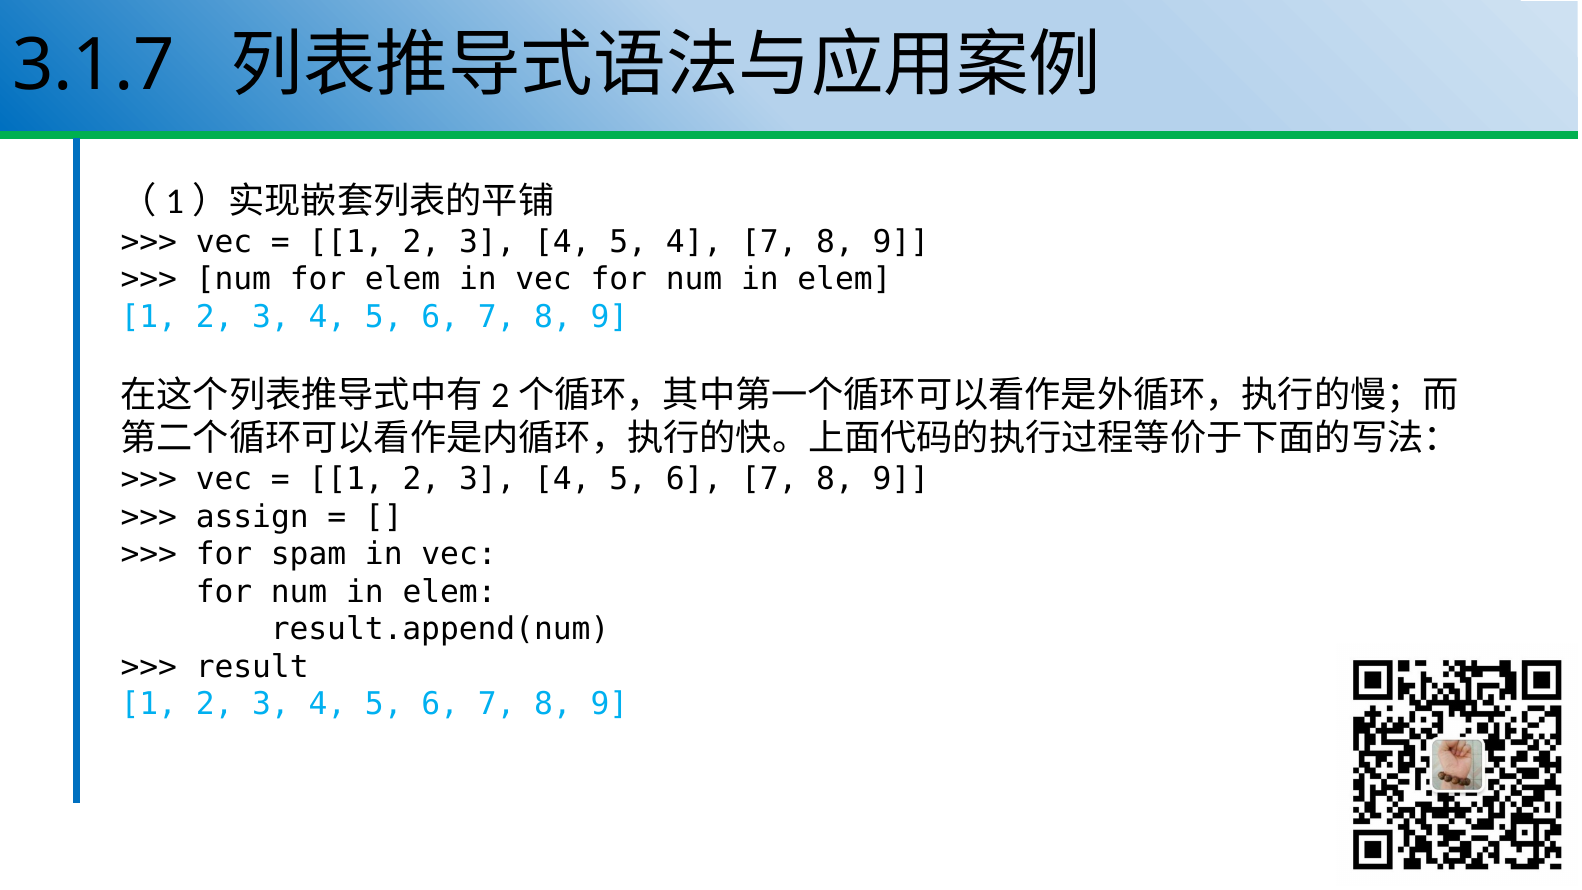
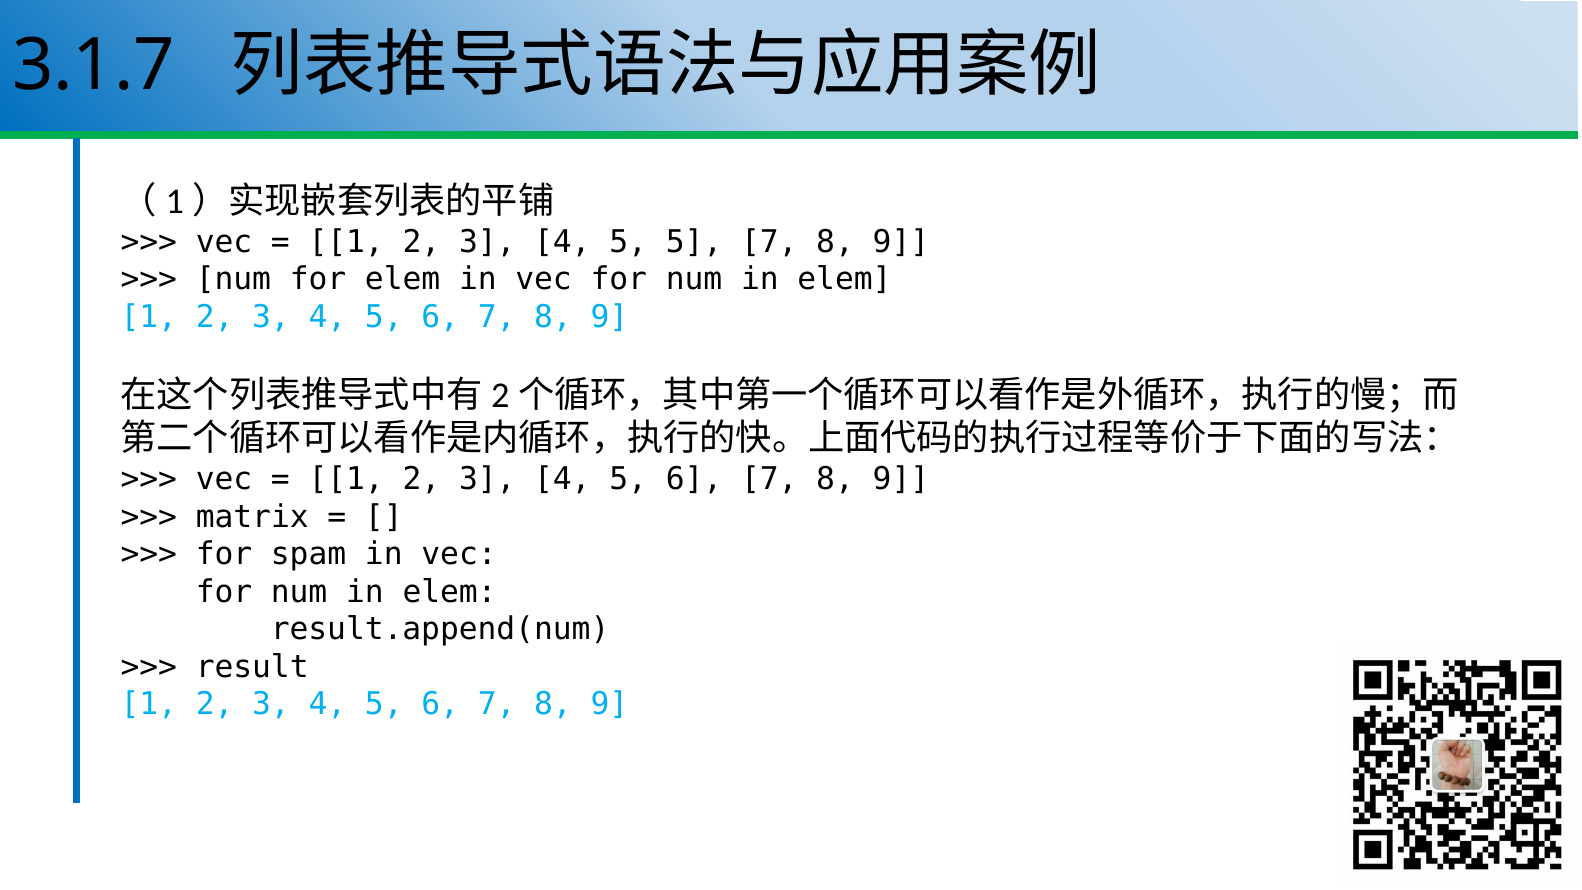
5 4: 4 -> 5
assign: assign -> matrix
